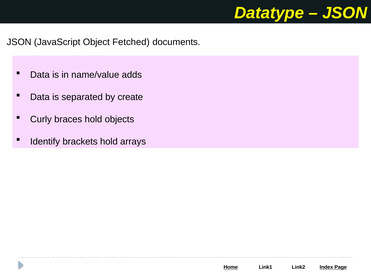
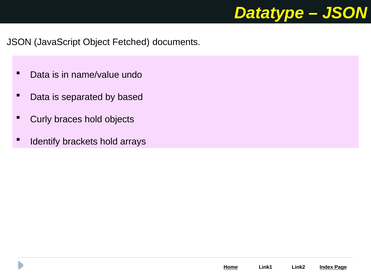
adds: adds -> undo
create: create -> based
